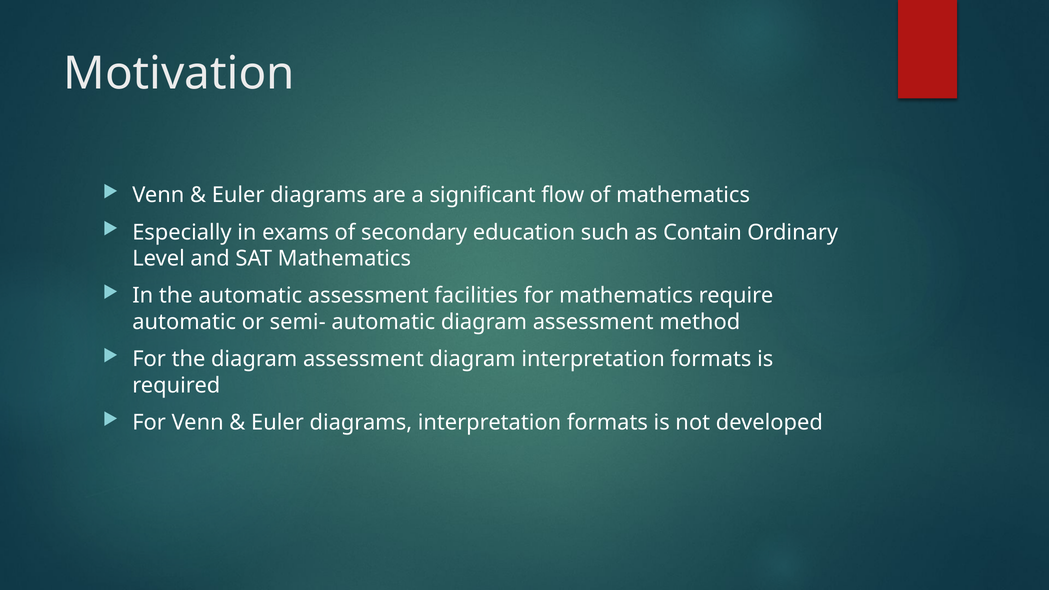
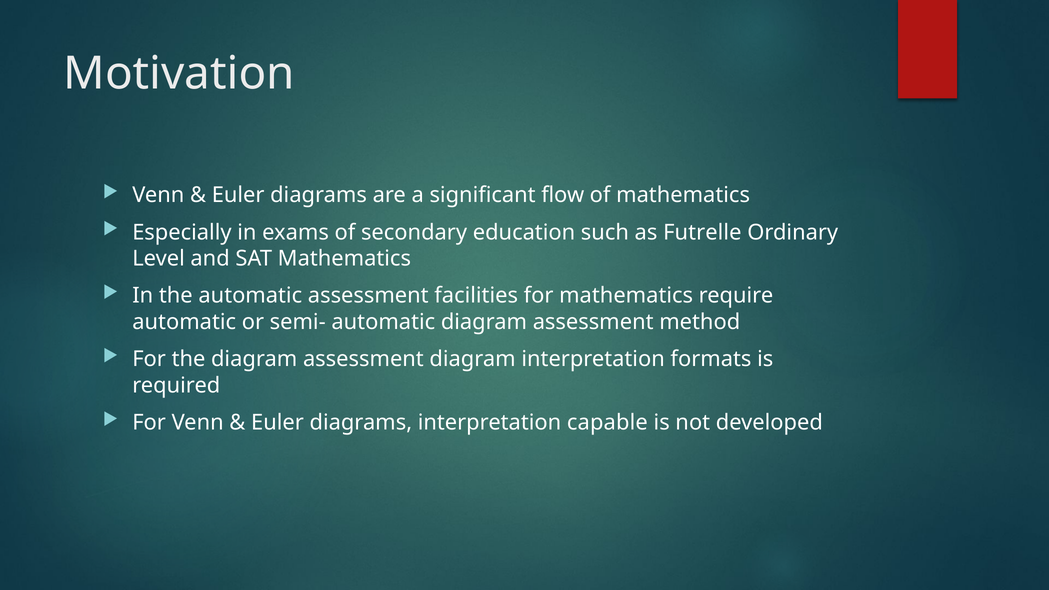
Contain: Contain -> Futrelle
diagrams interpretation formats: formats -> capable
